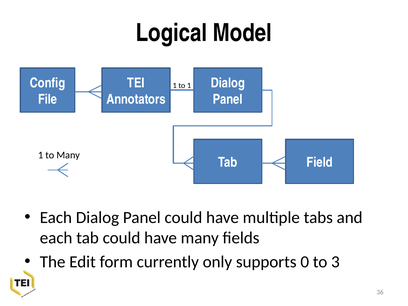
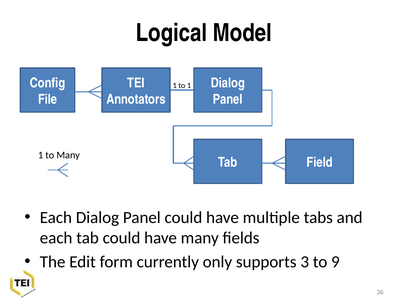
0: 0 -> 3
3: 3 -> 9
